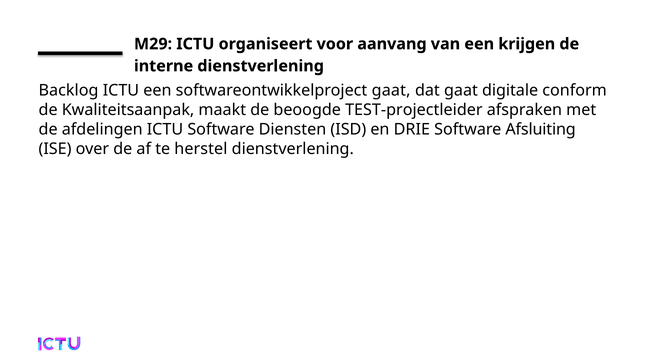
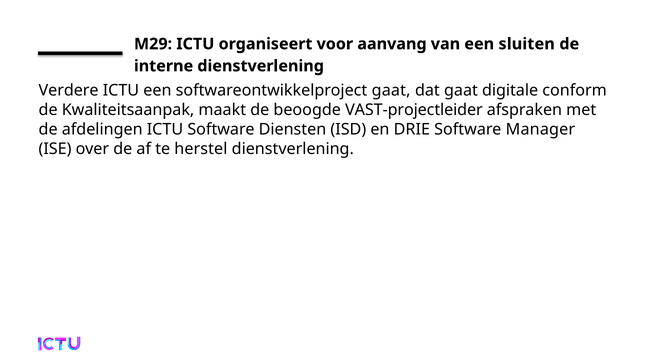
krijgen: krijgen -> sluiten
Backlog: Backlog -> Verdere
TEST-projectleider: TEST-projectleider -> VAST-projectleider
Afsluiting: Afsluiting -> Manager
